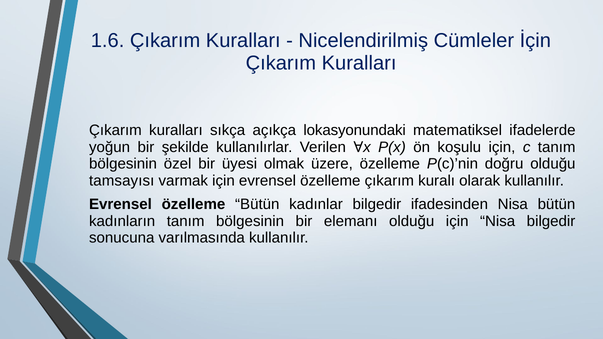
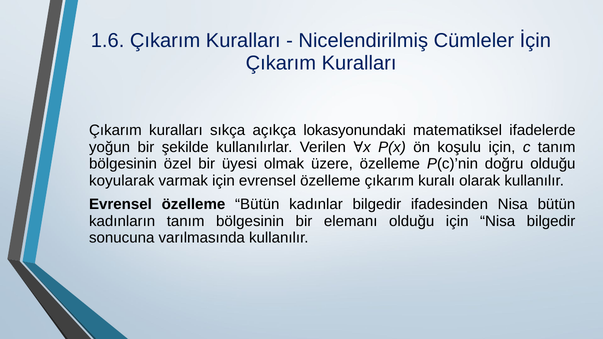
tamsayısı: tamsayısı -> koyularak
